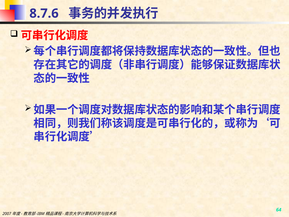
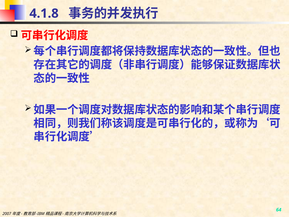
8.7.6: 8.7.6 -> 4.1.8
